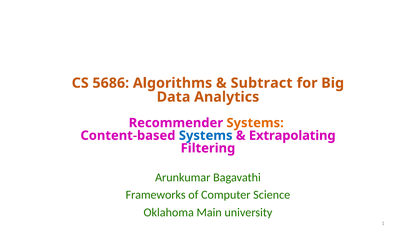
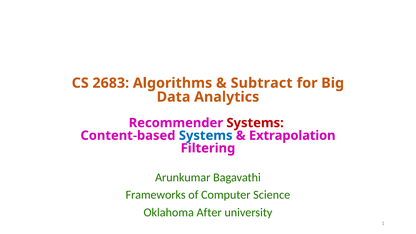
5686: 5686 -> 2683
Systems at (255, 123) colour: orange -> red
Extrapolating: Extrapolating -> Extrapolation
Main: Main -> After
